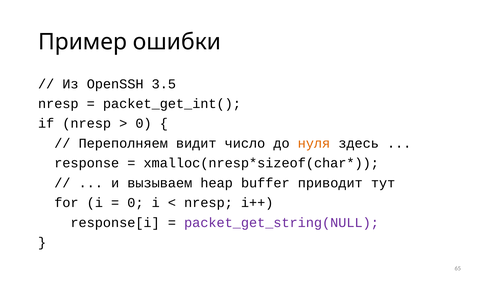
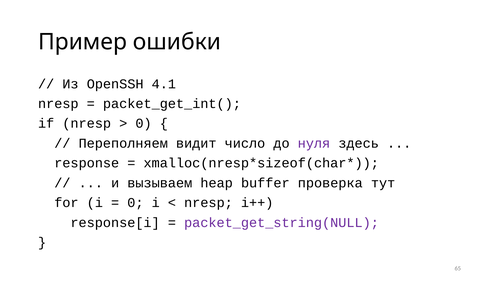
3.5: 3.5 -> 4.1
нуля colour: orange -> purple
приводит: приводит -> проверка
